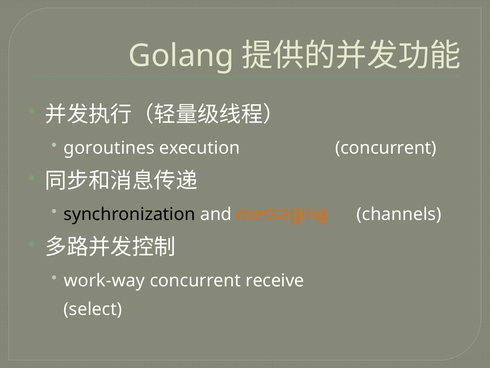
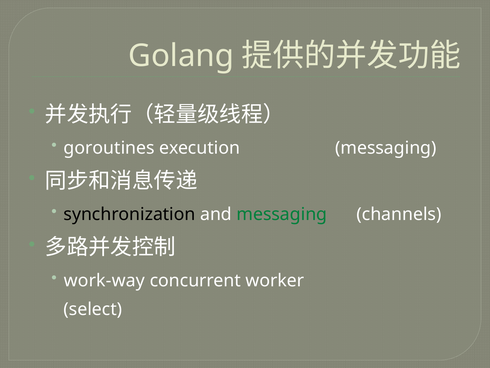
execution concurrent: concurrent -> messaging
messaging at (282, 214) colour: orange -> green
receive: receive -> worker
